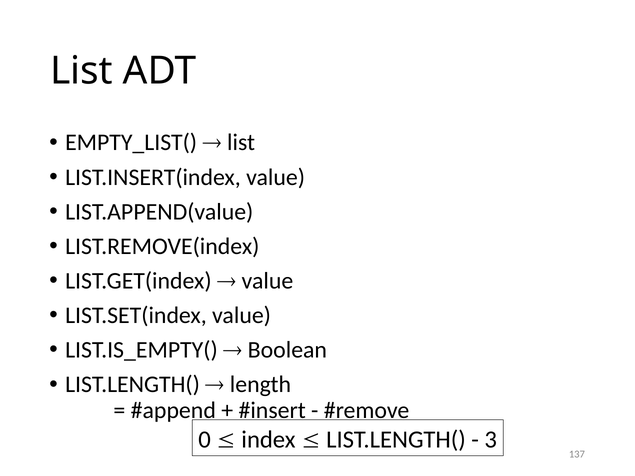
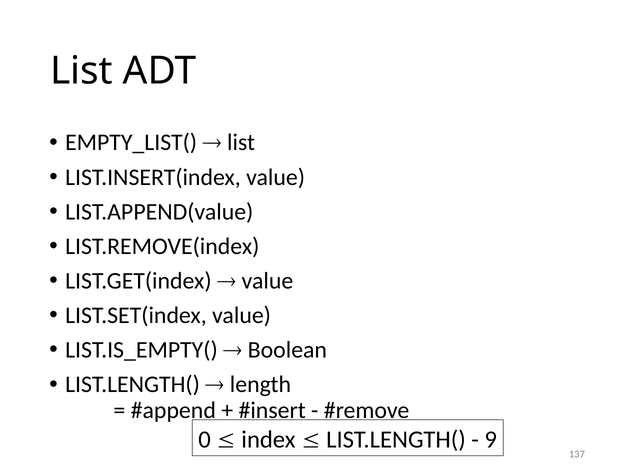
3: 3 -> 9
